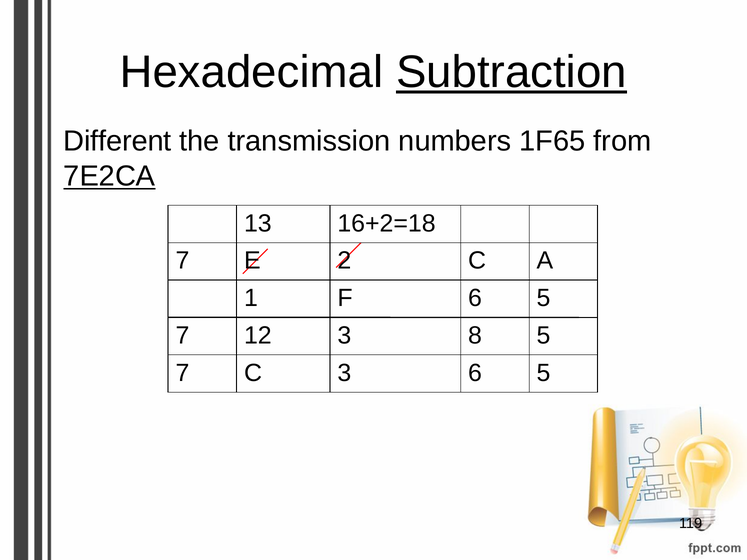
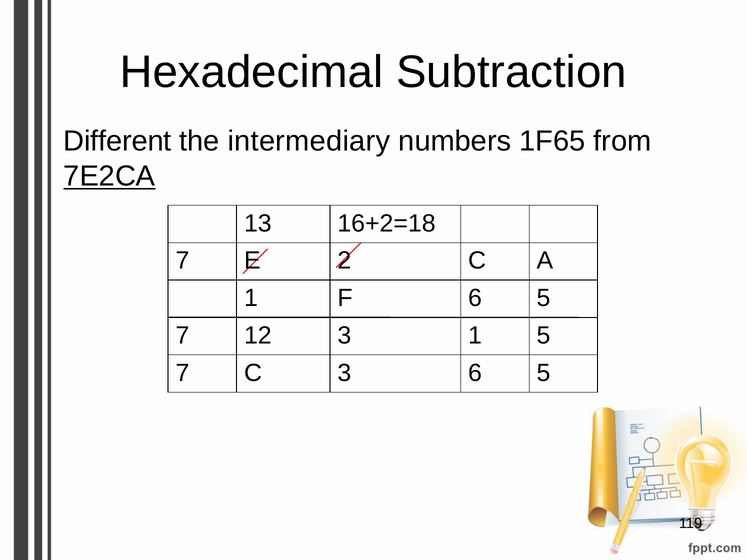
Subtraction underline: present -> none
transmission: transmission -> intermediary
3 8: 8 -> 1
